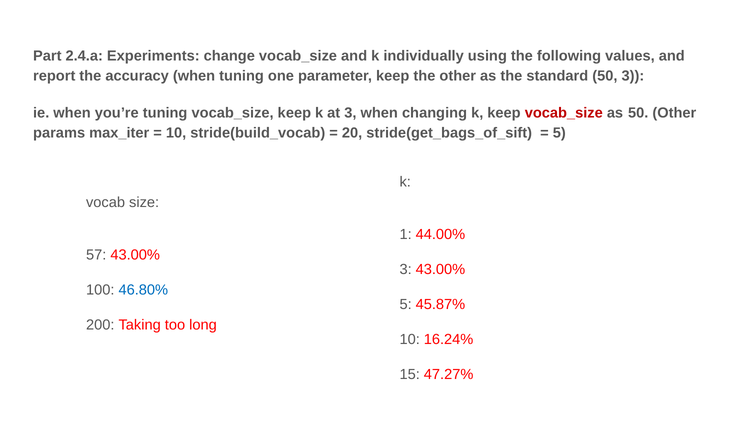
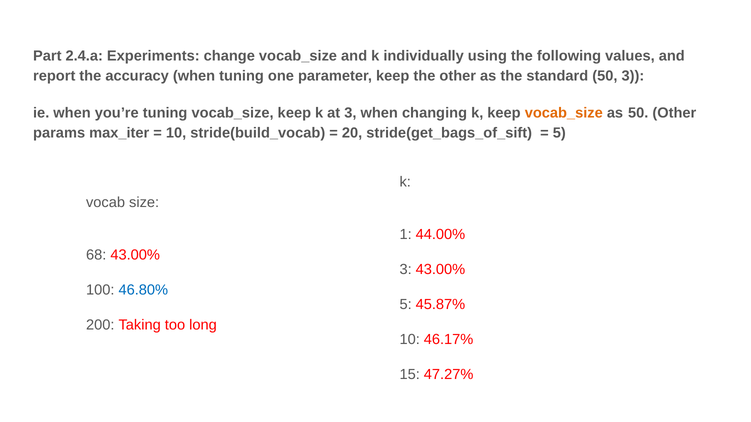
vocab_size at (564, 113) colour: red -> orange
57: 57 -> 68
16.24%: 16.24% -> 46.17%
